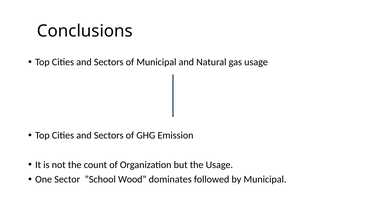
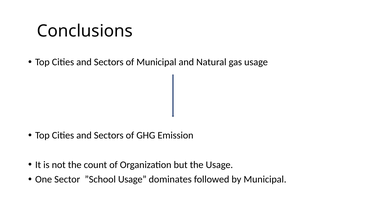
”School Wood: Wood -> Usage
